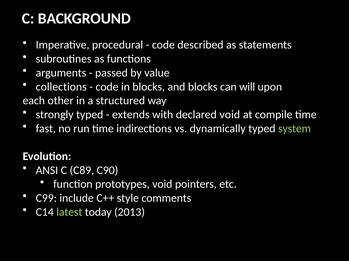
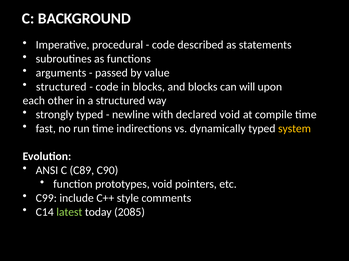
collections at (61, 87): collections -> structured
extends: extends -> newline
system colour: light green -> yellow
2013: 2013 -> 2085
